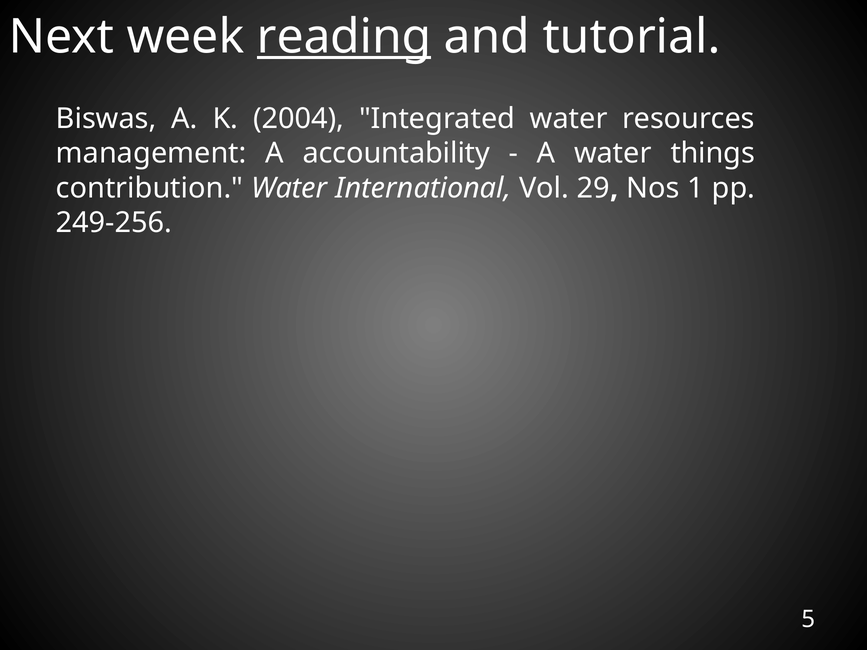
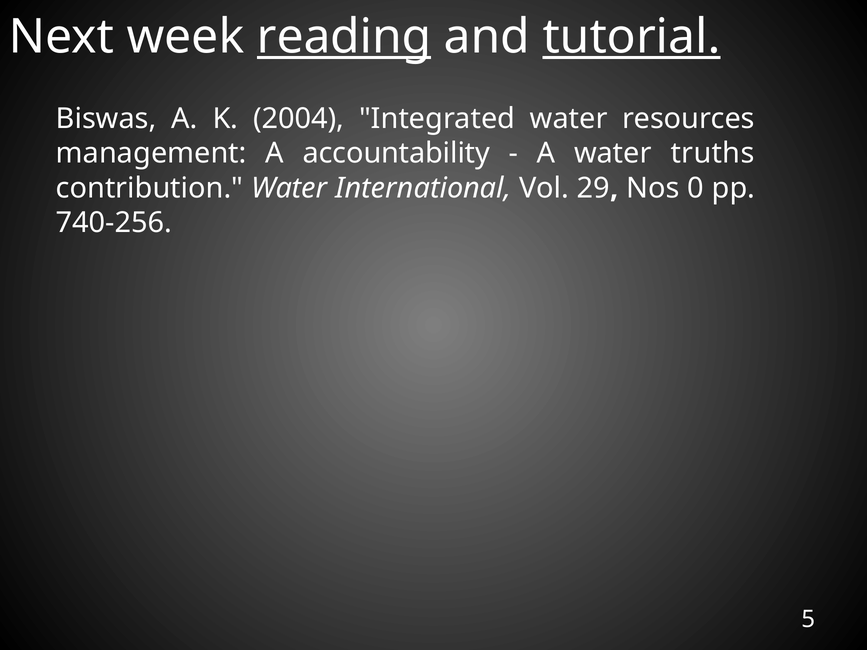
tutorial underline: none -> present
things: things -> truths
1: 1 -> 0
249-256: 249-256 -> 740-256
